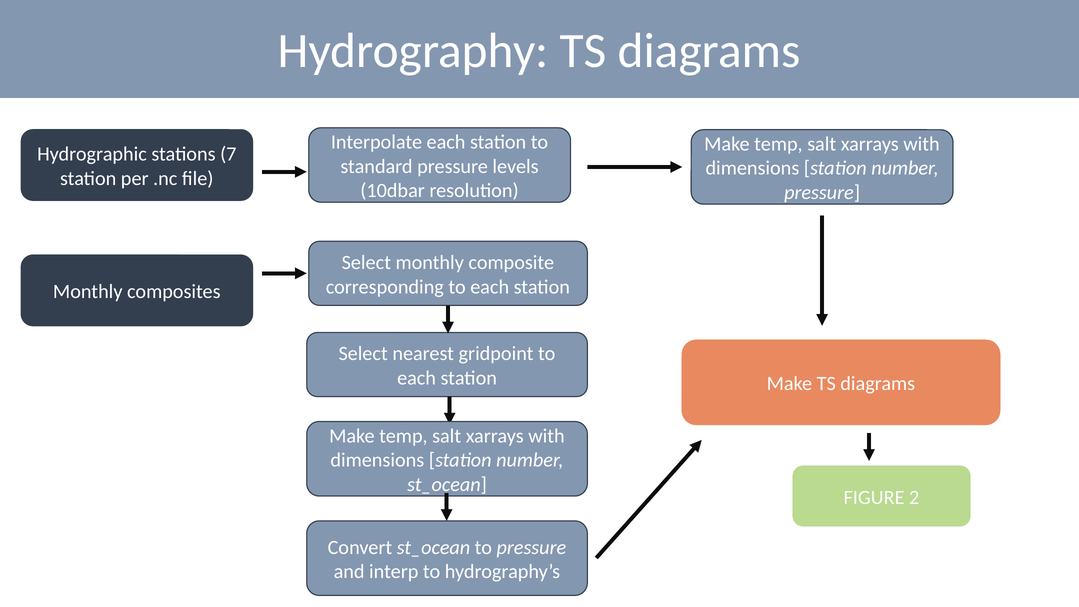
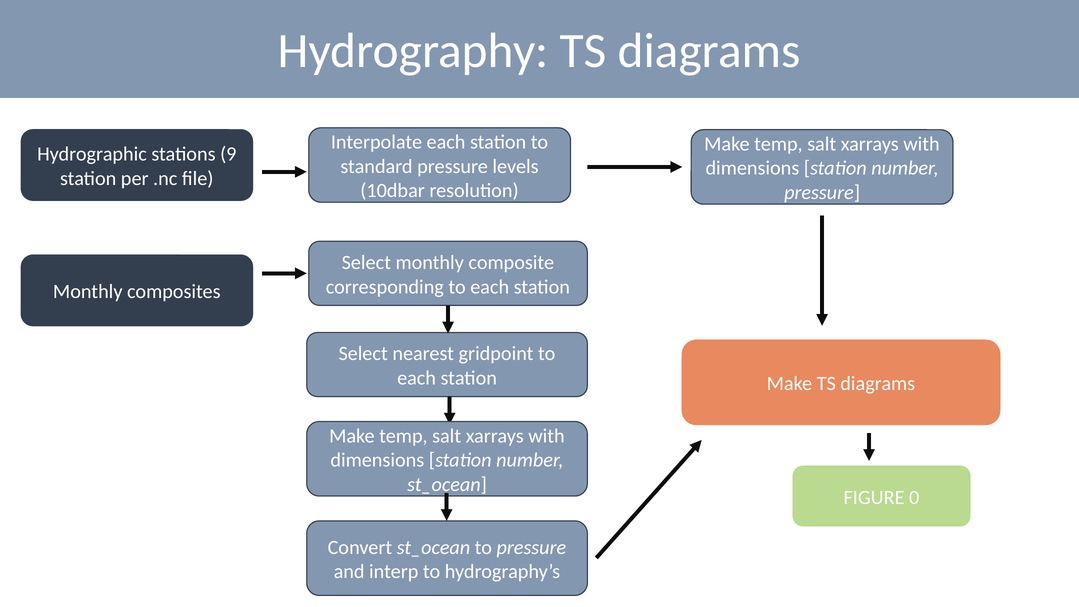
7: 7 -> 9
2: 2 -> 0
